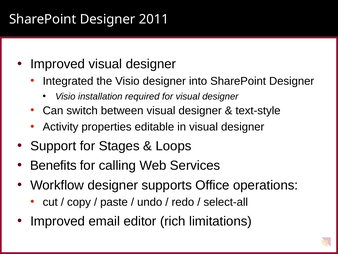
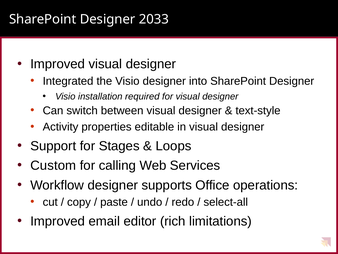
2011: 2011 -> 2033
Benefits: Benefits -> Custom
